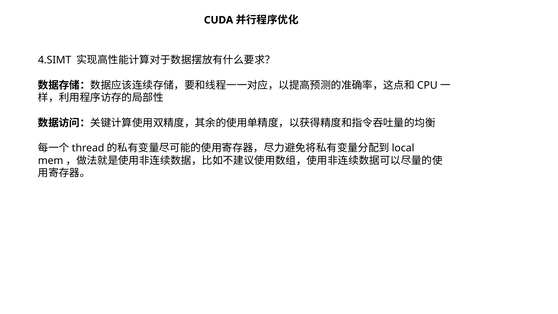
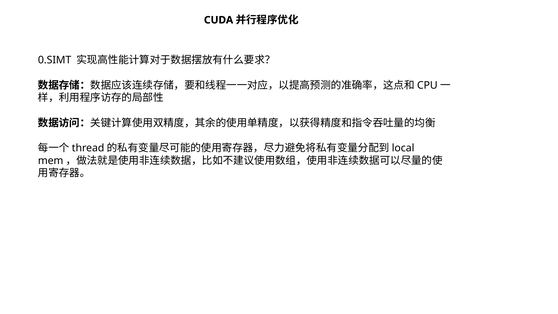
4.SIMT: 4.SIMT -> 0.SIMT
